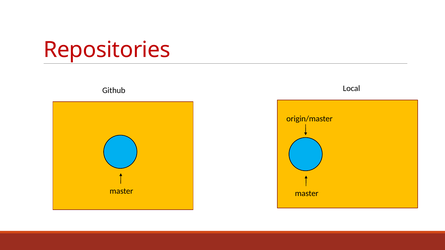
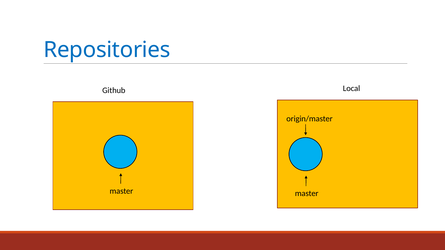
Repositories colour: red -> blue
